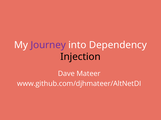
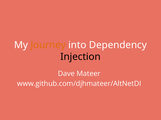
Journey colour: purple -> orange
